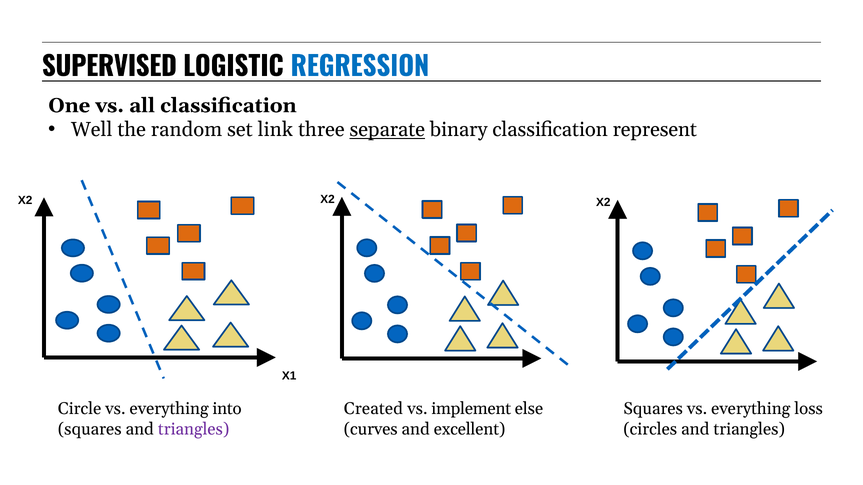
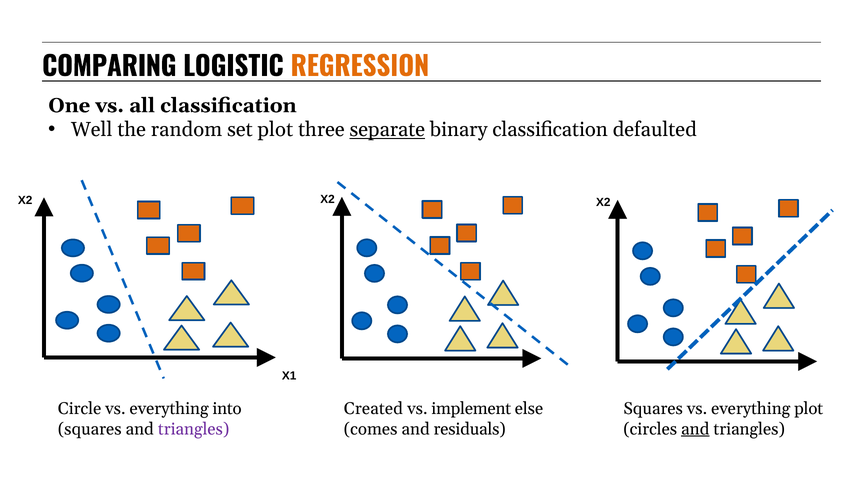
SUPERVISED: SUPERVISED -> COMPARING
REGRESSION colour: blue -> orange
set link: link -> plot
represent: represent -> defaulted
everything loss: loss -> plot
curves: curves -> comes
excellent: excellent -> residuals
and at (695, 429) underline: none -> present
